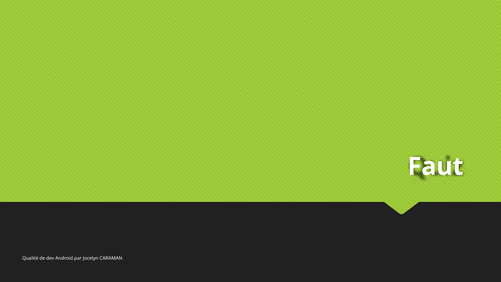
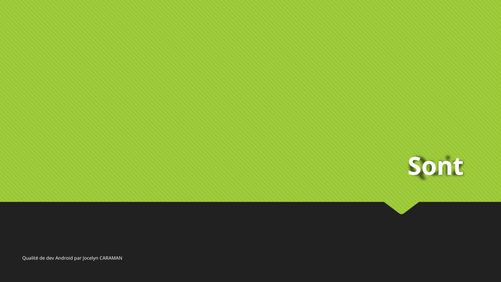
Faut: Faut -> Sont
